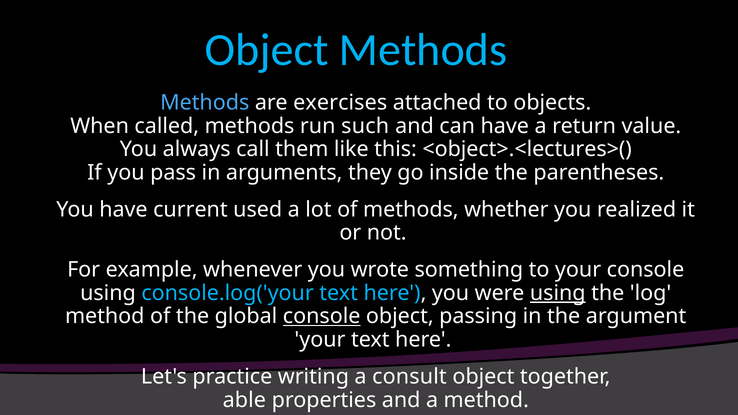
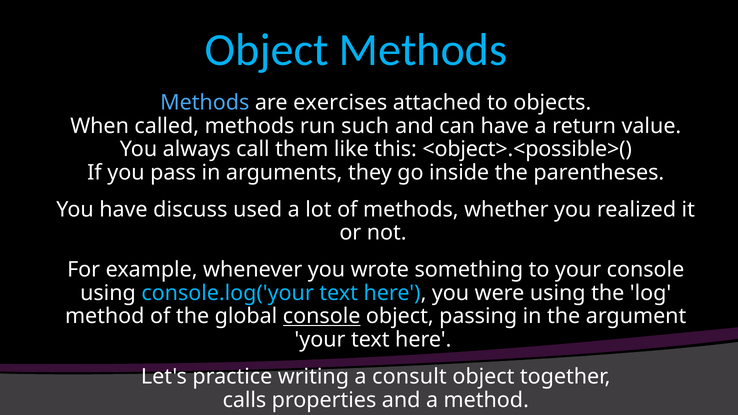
<object>.<lectures>(: <object>.<lectures>( -> <object>.<possible>(
current: current -> discuss
using at (558, 293) underline: present -> none
able: able -> calls
